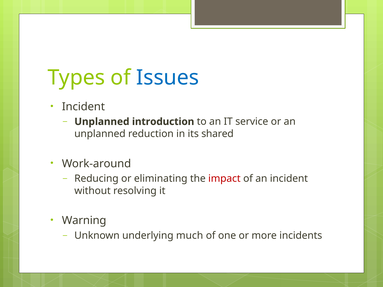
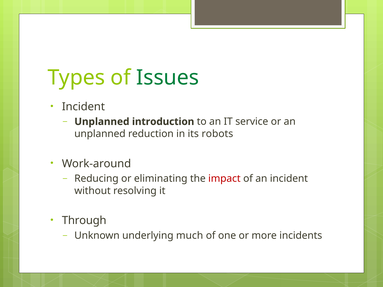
Issues colour: blue -> green
shared: shared -> robots
Warning: Warning -> Through
